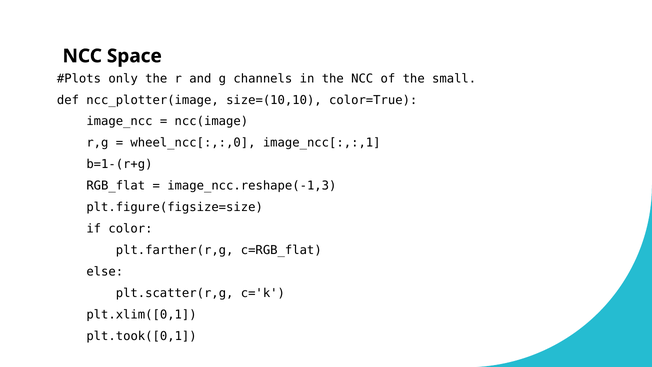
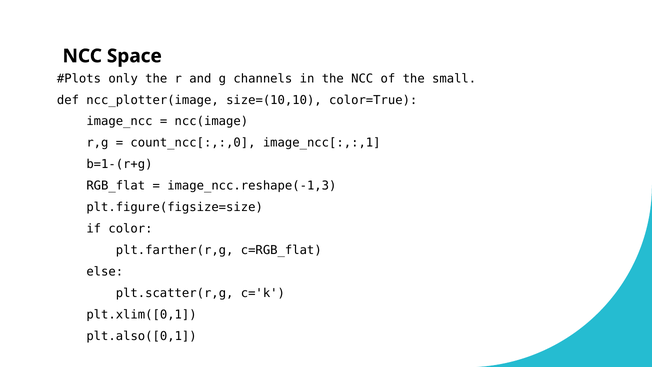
wheel_ncc[:,:,0: wheel_ncc[:,:,0 -> count_ncc[:,:,0
plt.took([0,1: plt.took([0,1 -> plt.also([0,1
